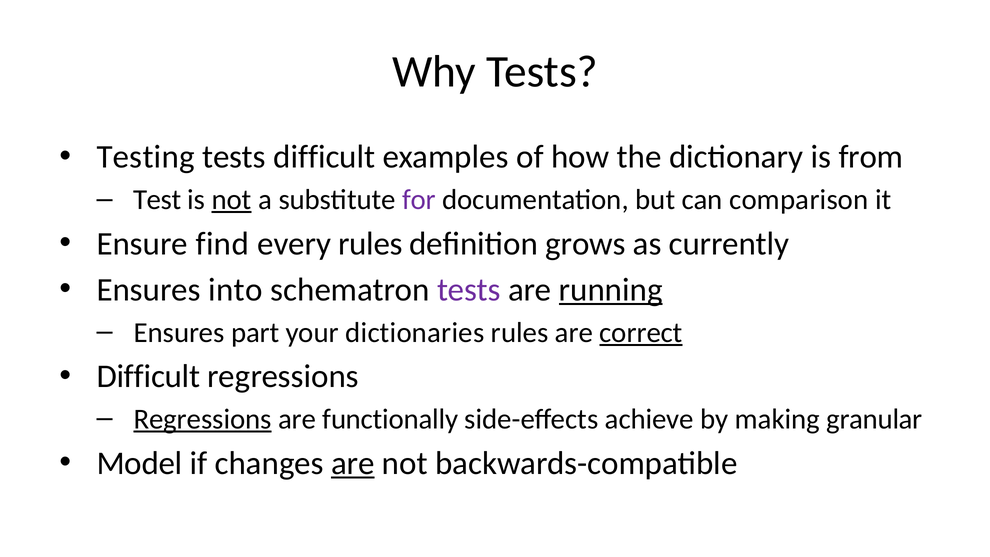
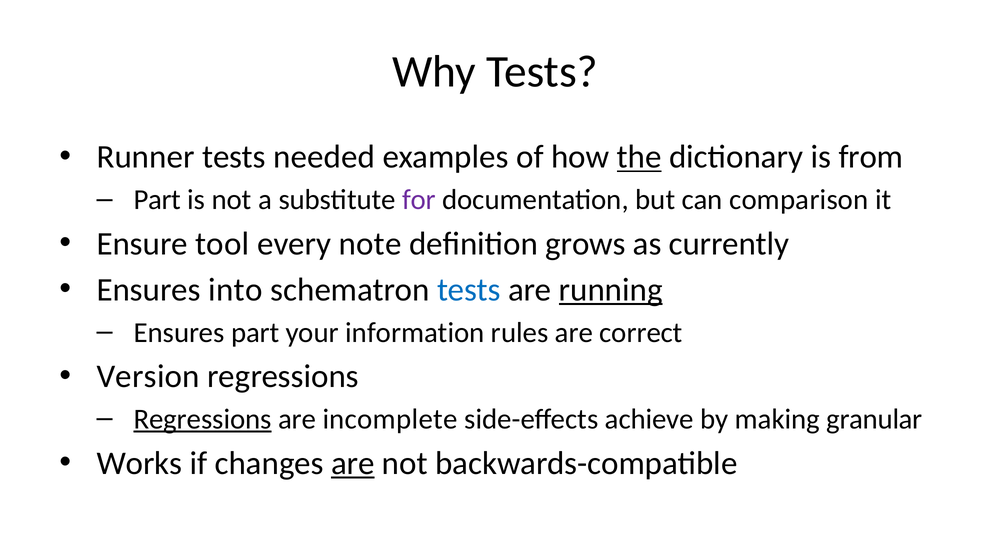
Testing: Testing -> Runner
tests difficult: difficult -> needed
the underline: none -> present
Test at (157, 200): Test -> Part
not at (232, 200) underline: present -> none
find: find -> tool
every rules: rules -> note
tests at (469, 290) colour: purple -> blue
dictionaries: dictionaries -> information
correct underline: present -> none
Difficult at (148, 376): Difficult -> Version
functionally: functionally -> incomplete
Model: Model -> Works
